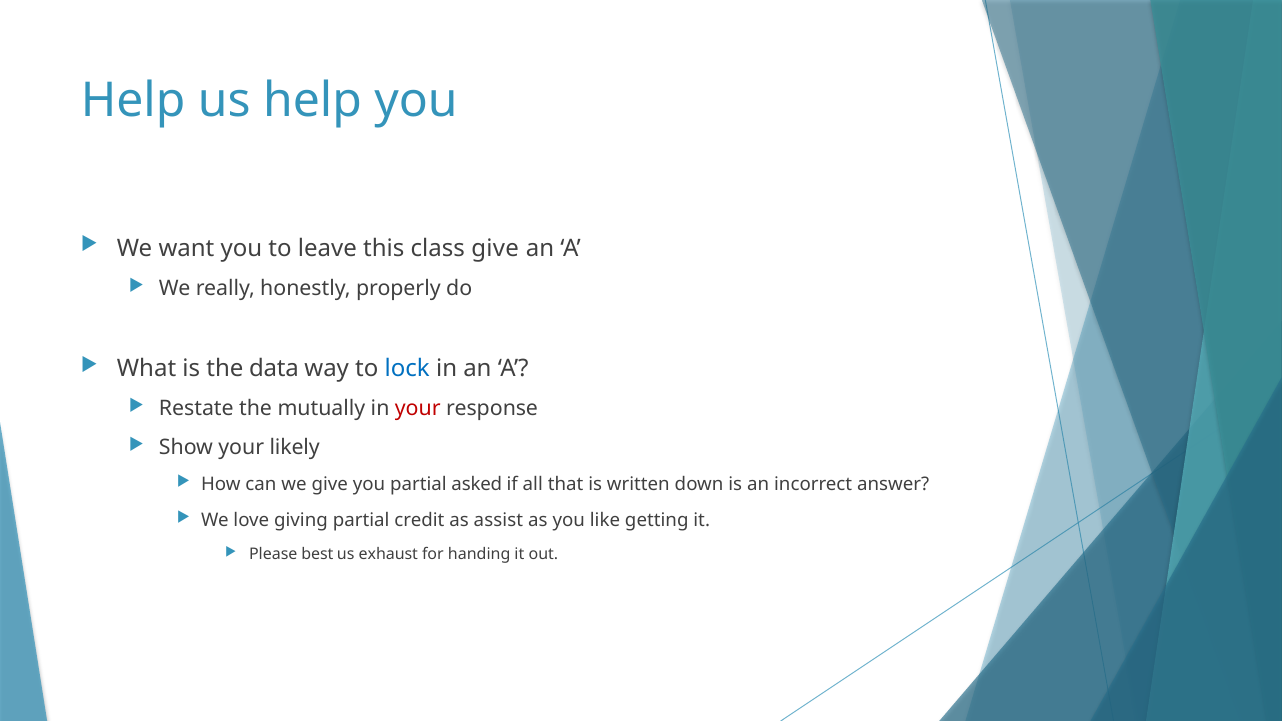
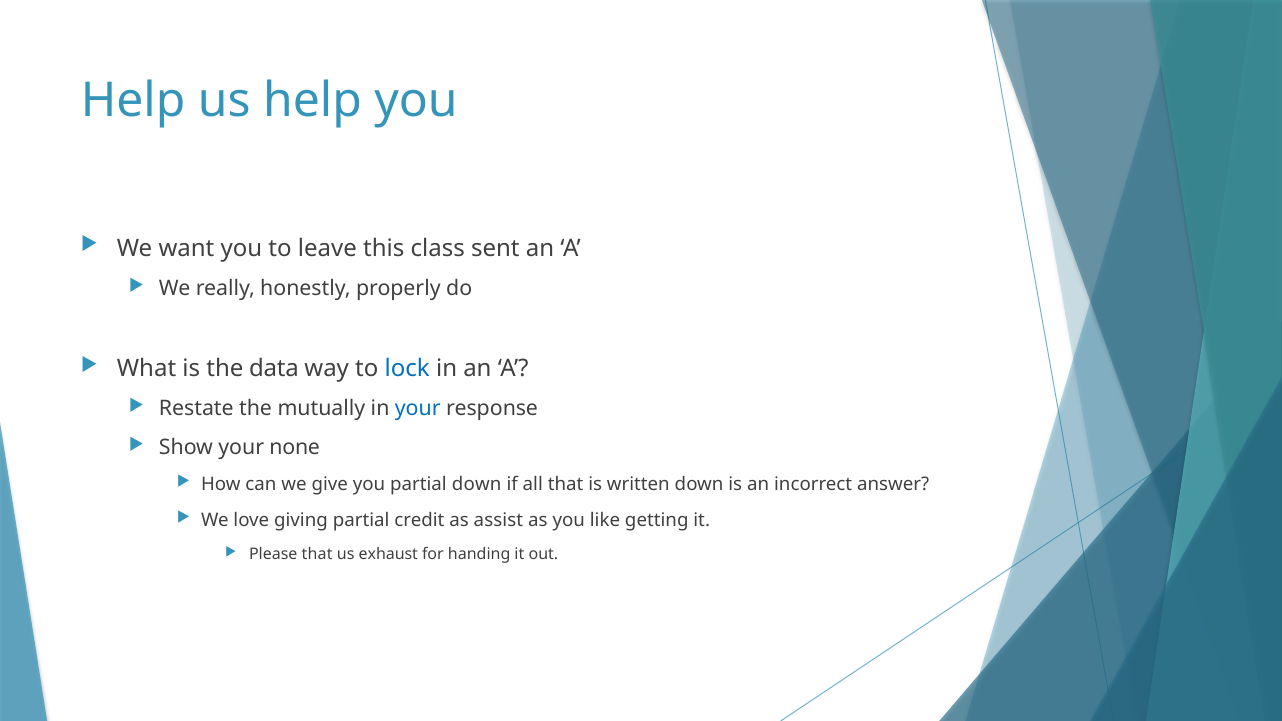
class give: give -> sent
your at (418, 409) colour: red -> blue
likely: likely -> none
partial asked: asked -> down
Please best: best -> that
